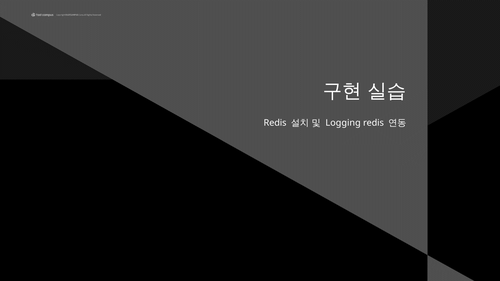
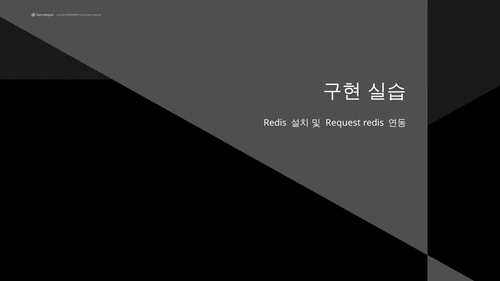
Logging: Logging -> Request
